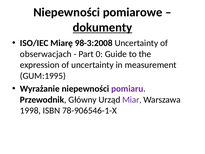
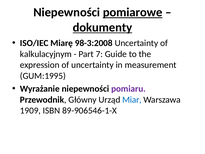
pomiarowe underline: none -> present
obserwacjach: obserwacjach -> kalkulacyjnym
0: 0 -> 7
Miar colour: purple -> blue
1998: 1998 -> 1909
78-906546-1-X: 78-906546-1-X -> 89-906546-1-X
